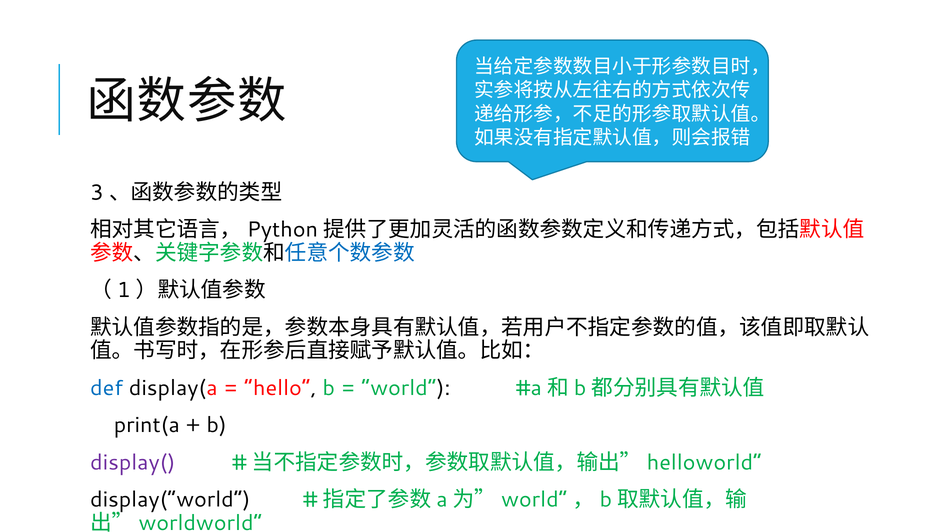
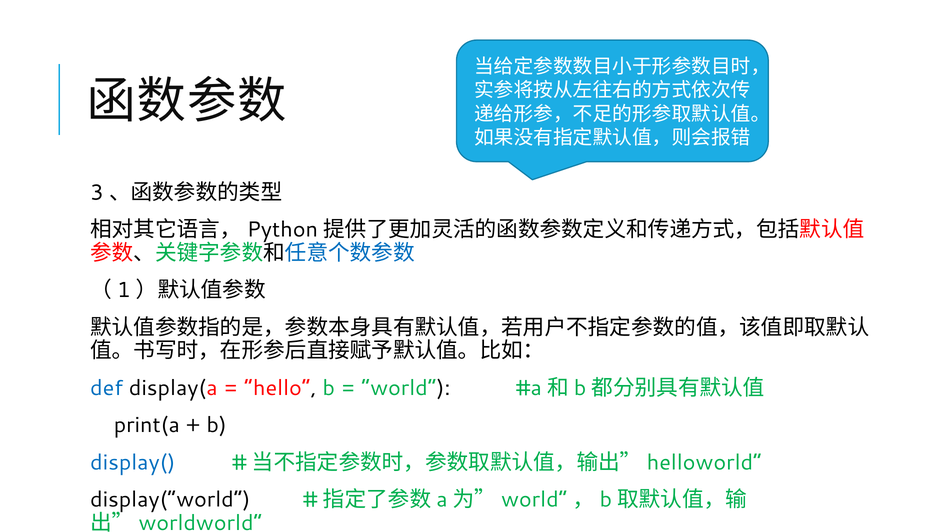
display( colour: purple -> blue
